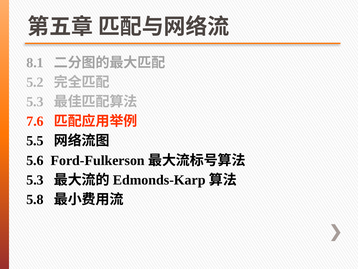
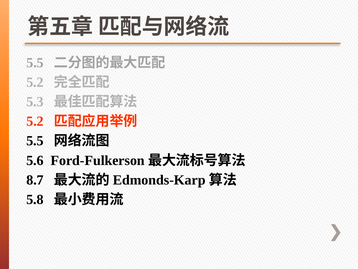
8.1 at (35, 63): 8.1 -> 5.5
7.6 at (35, 121): 7.6 -> 5.2
5.3 at (35, 180): 5.3 -> 8.7
